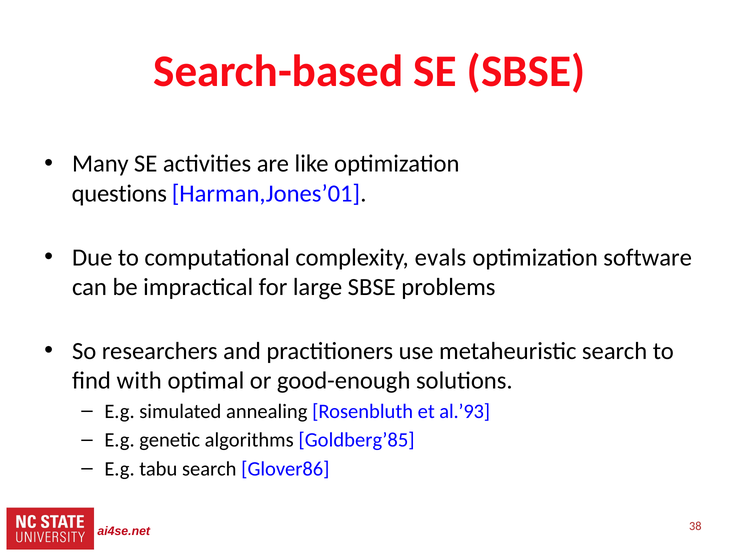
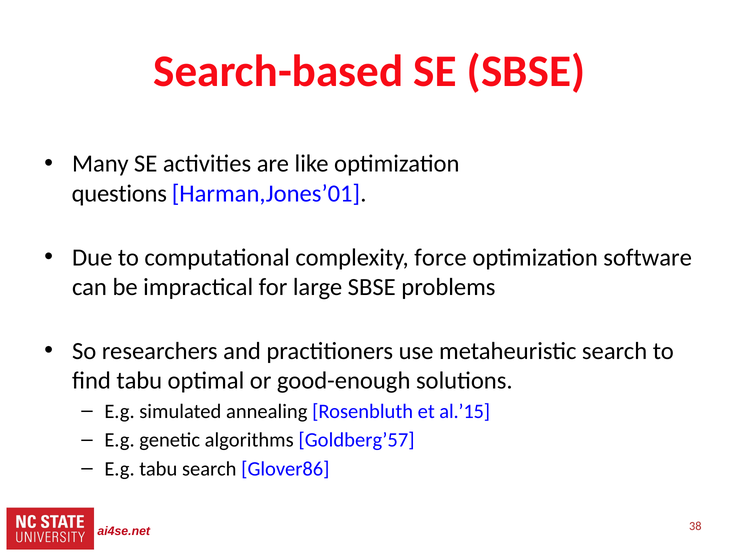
evals: evals -> force
find with: with -> tabu
al.’93: al.’93 -> al.’15
Goldberg’85: Goldberg’85 -> Goldberg’57
